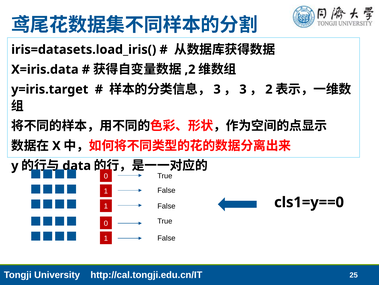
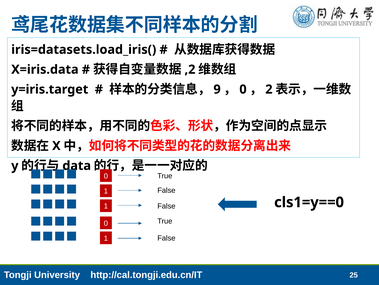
3 at (217, 89): 3 -> 9
3 at (243, 89): 3 -> 0
